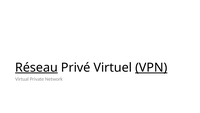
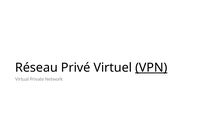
Réseau underline: present -> none
